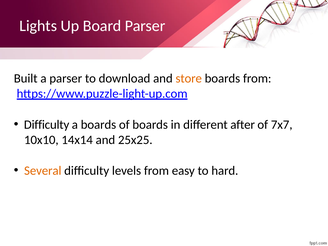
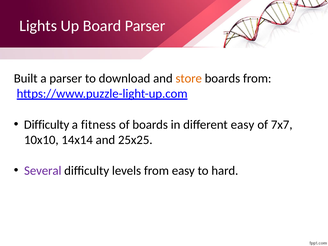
a boards: boards -> fitness
different after: after -> easy
Several colour: orange -> purple
